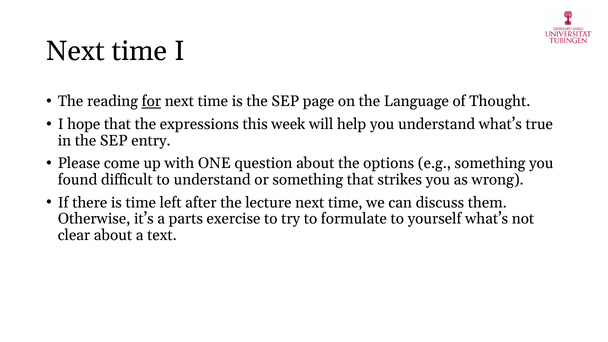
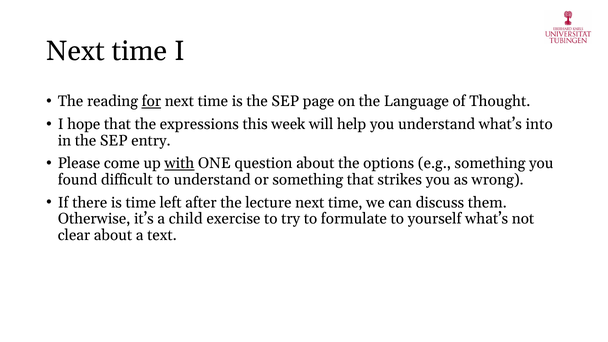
true: true -> into
with underline: none -> present
parts: parts -> child
